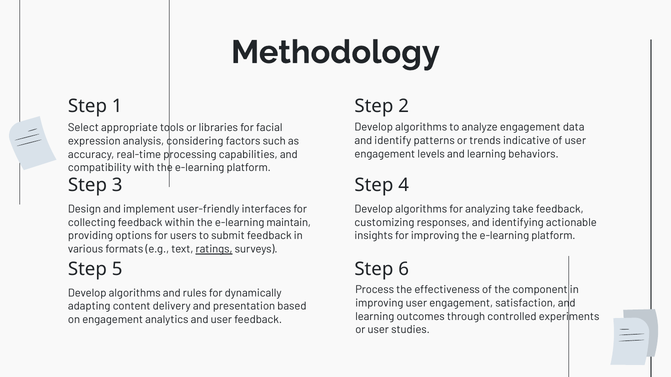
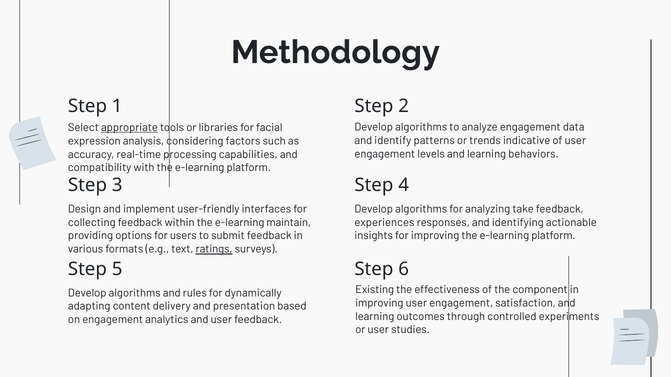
appropriate underline: none -> present
customizing: customizing -> experiences
Process: Process -> Existing
